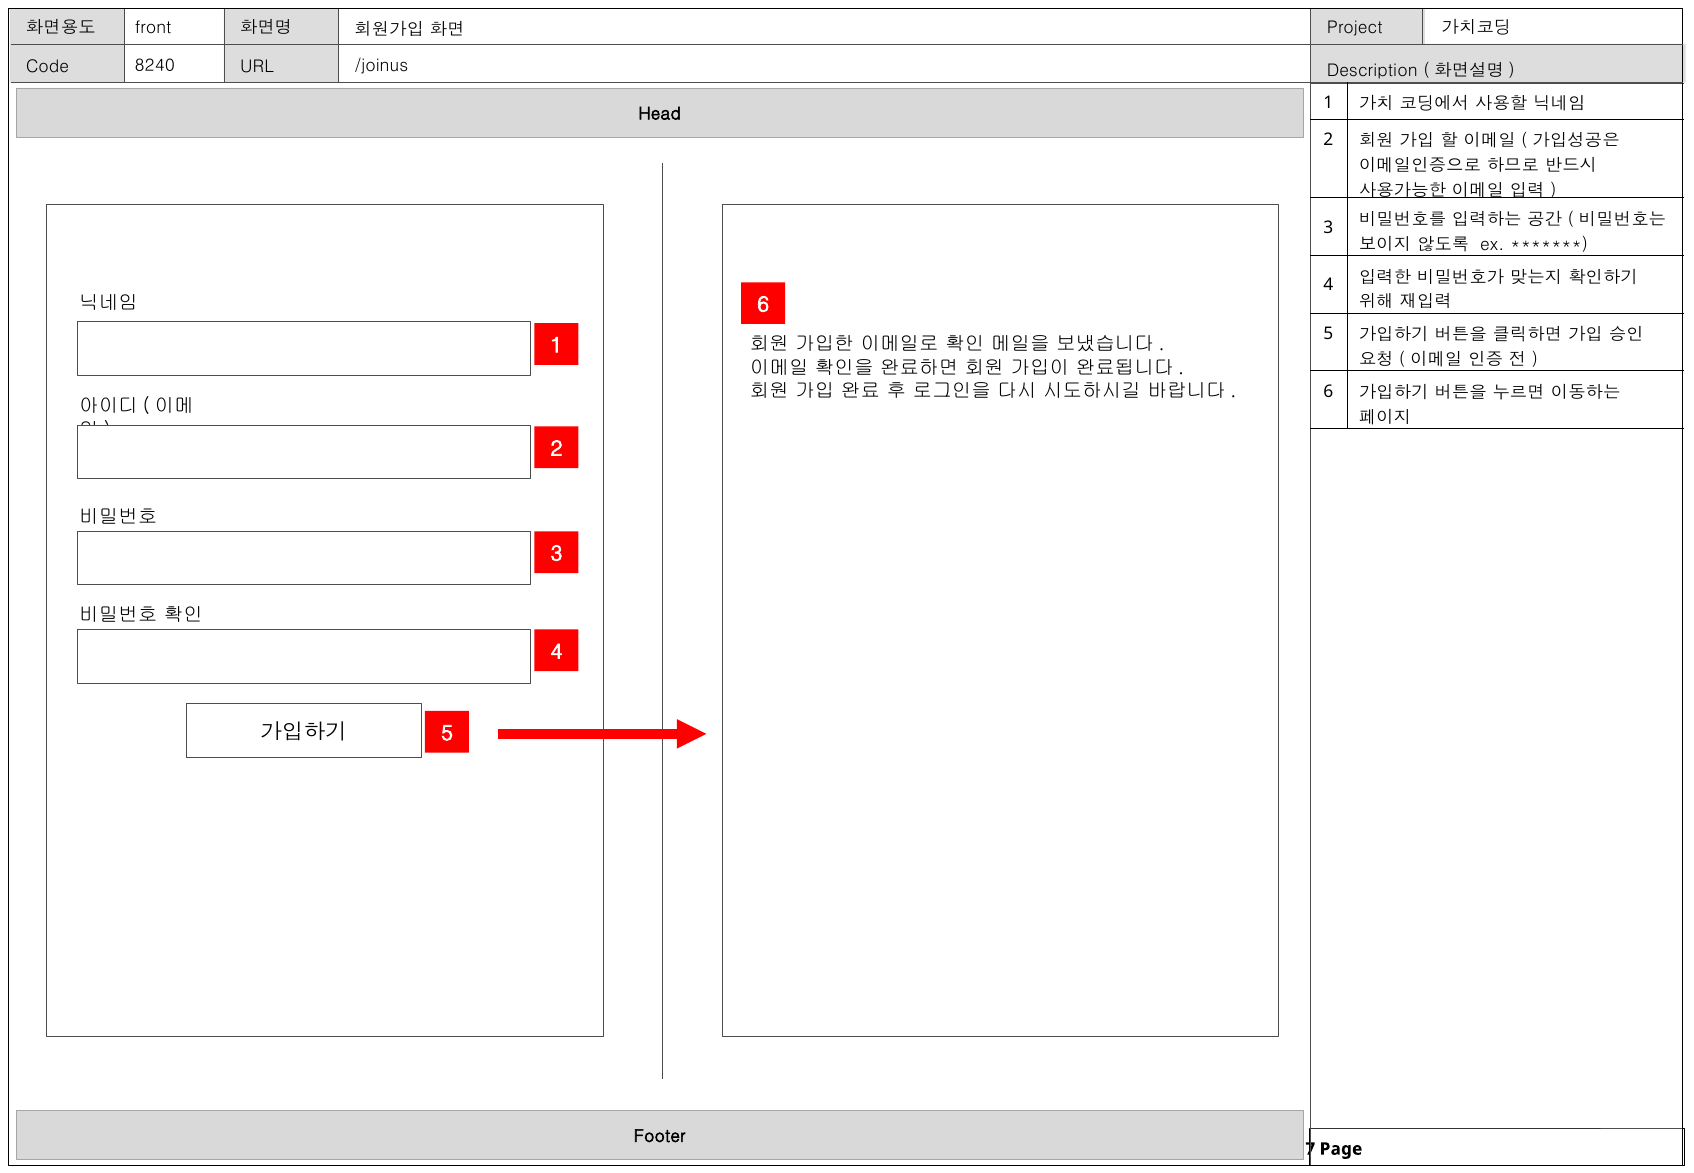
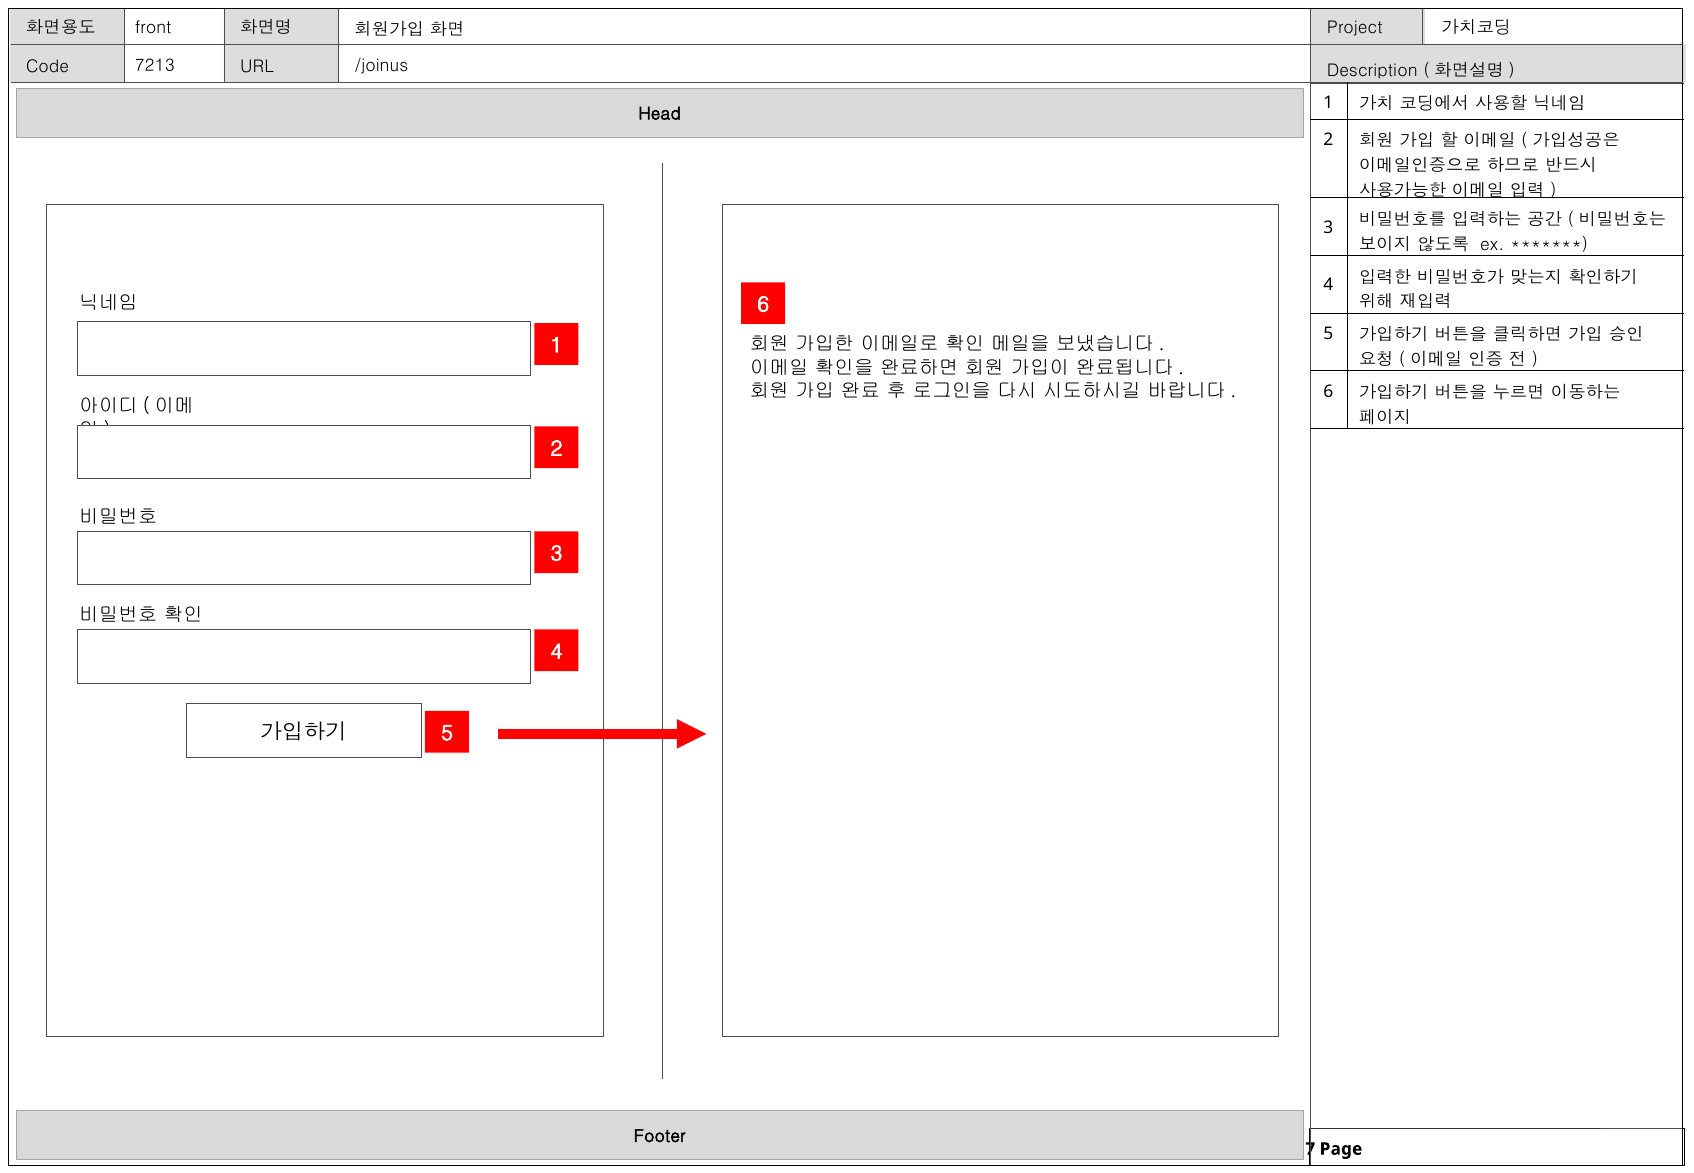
8240: 8240 -> 7213
